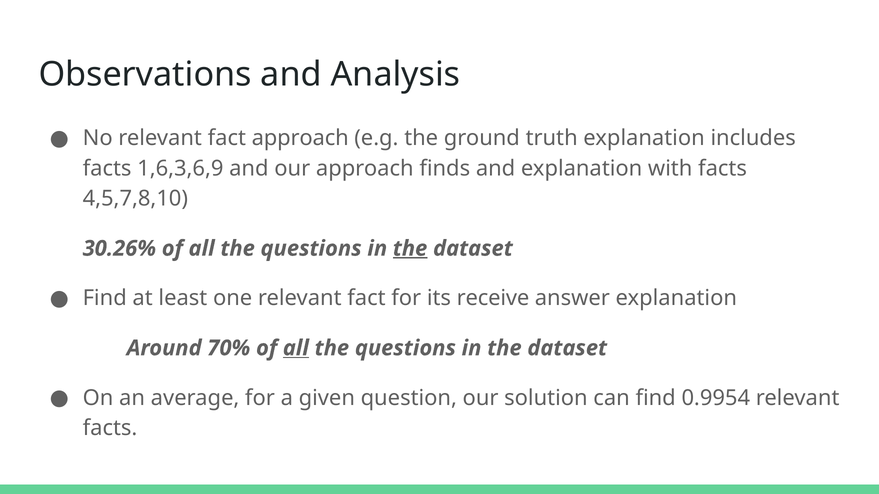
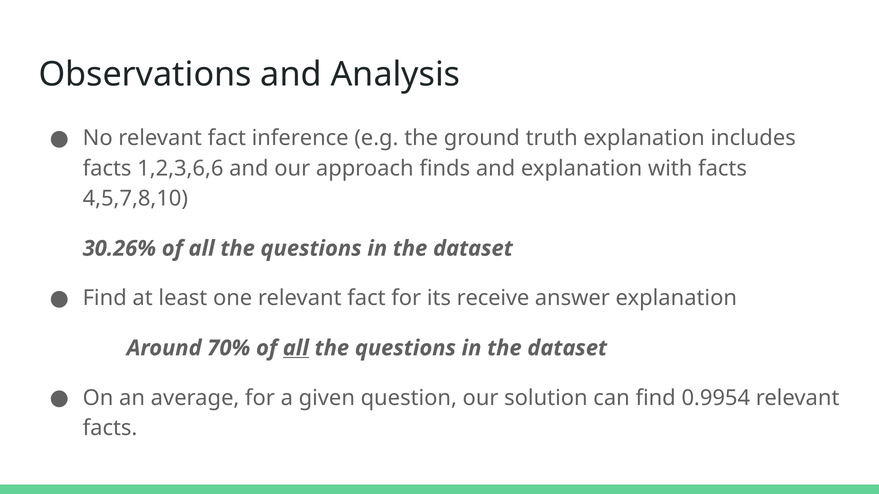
fact approach: approach -> inference
1,6,3,6,9: 1,6,3,6,9 -> 1,2,3,6,6
the at (410, 249) underline: present -> none
